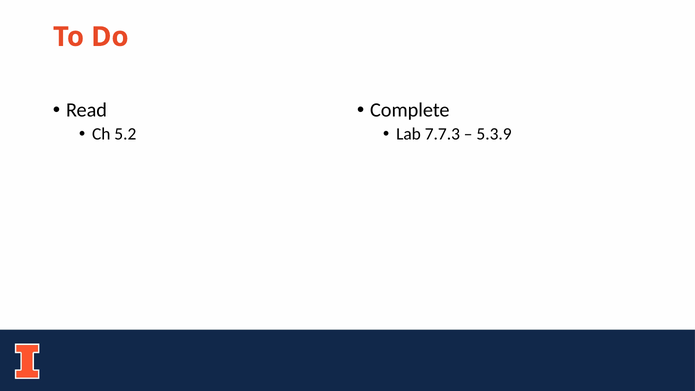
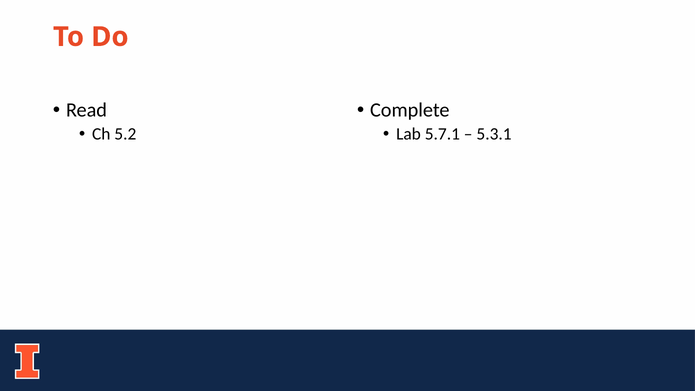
7.7.3: 7.7.3 -> 5.7.1
5.3.9: 5.3.9 -> 5.3.1
